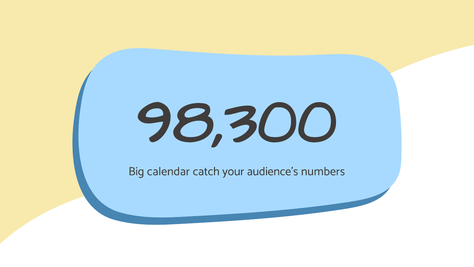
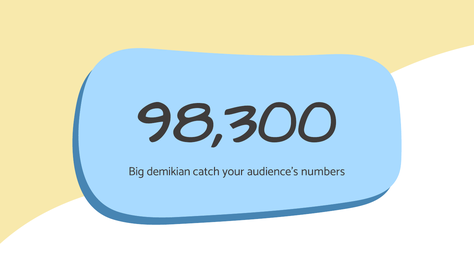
calendar: calendar -> demikian
